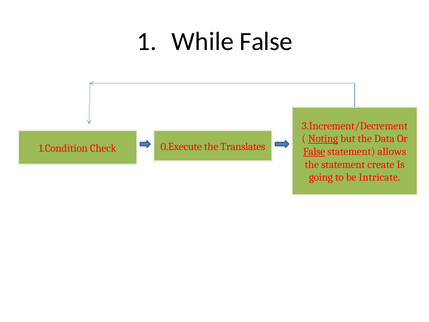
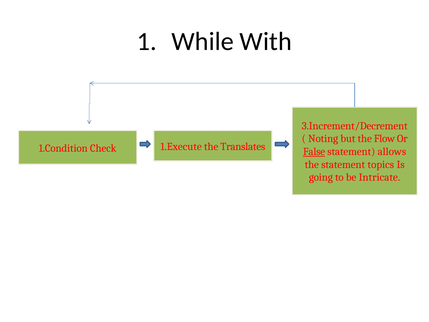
While False: False -> With
Noting underline: present -> none
Data: Data -> Flow
0.Execute: 0.Execute -> 1.Execute
create: create -> topics
